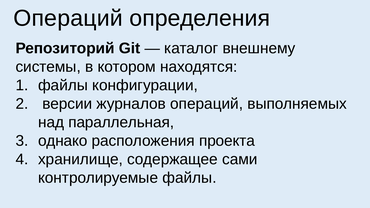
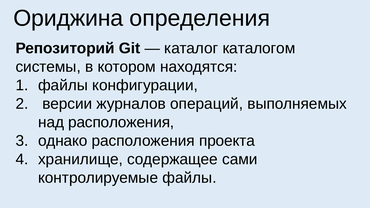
Операций at (68, 18): Операций -> Ориджина
внешнему: внешнему -> каталогом
над параллельная: параллельная -> расположения
